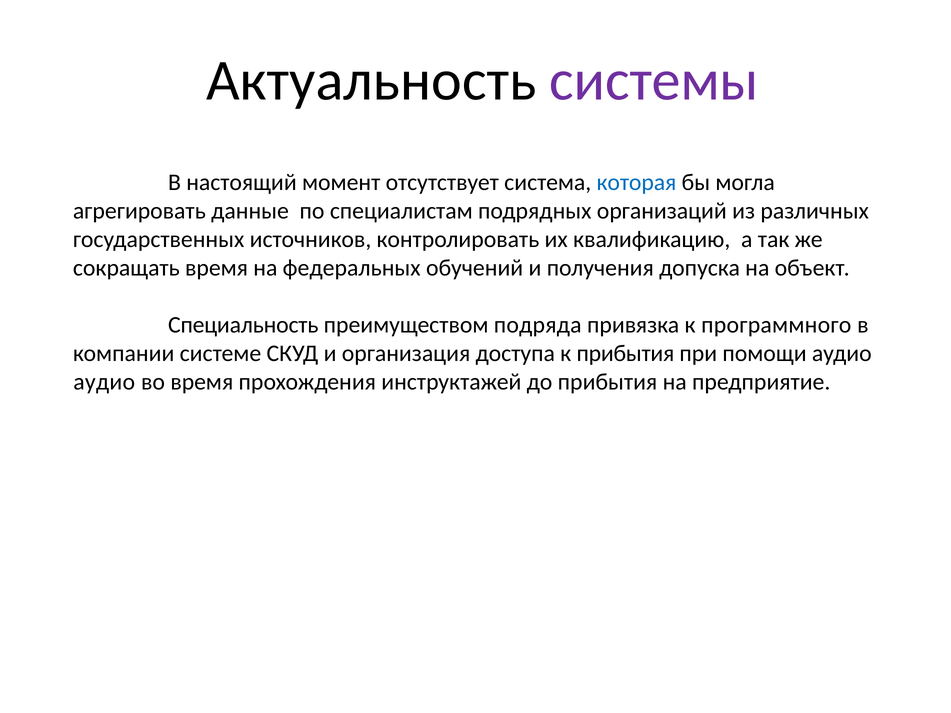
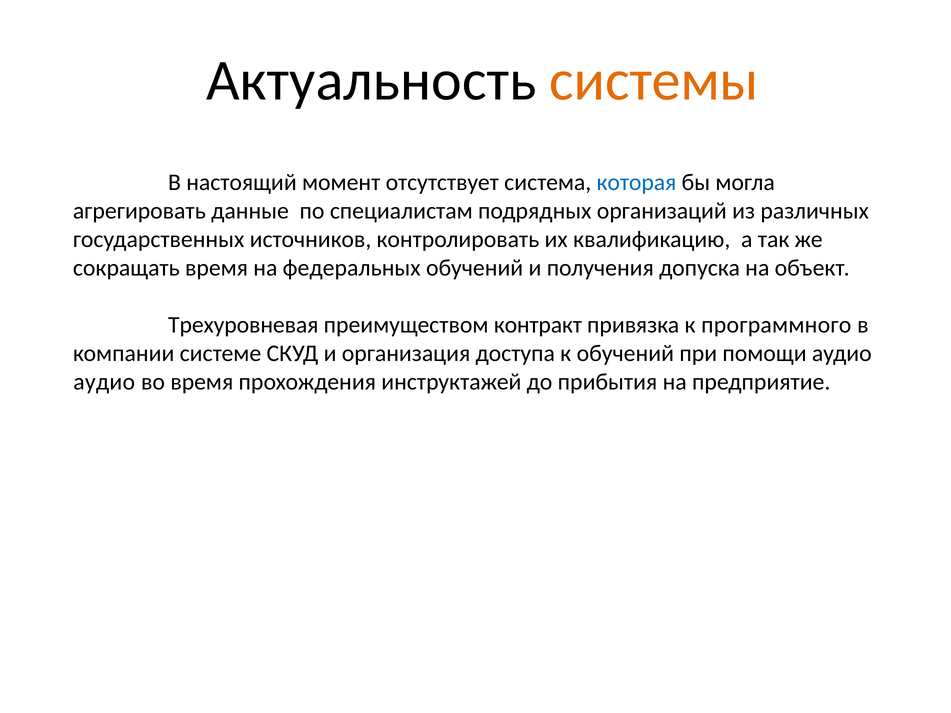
системы colour: purple -> orange
Специальность: Специальность -> Трехуровневая
подряда: подряда -> контракт
к прибытия: прибытия -> обучений
